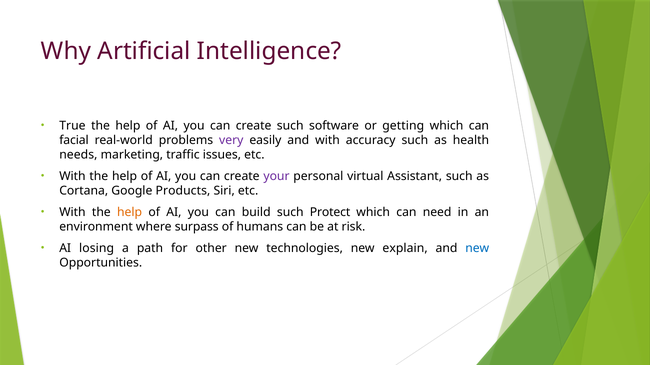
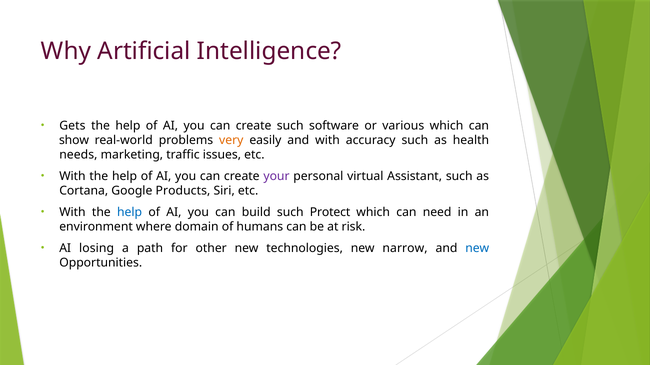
True: True -> Gets
getting: getting -> various
facial: facial -> show
very colour: purple -> orange
help at (130, 212) colour: orange -> blue
surpass: surpass -> domain
explain: explain -> narrow
